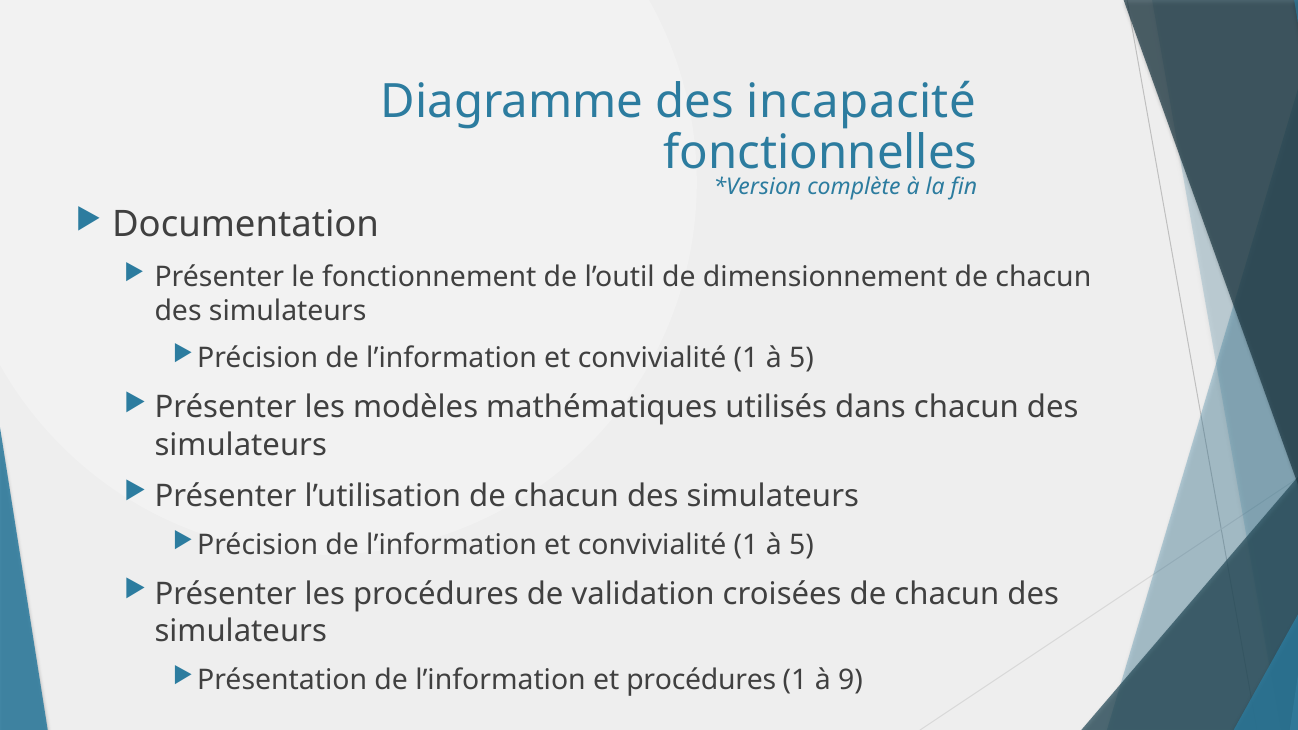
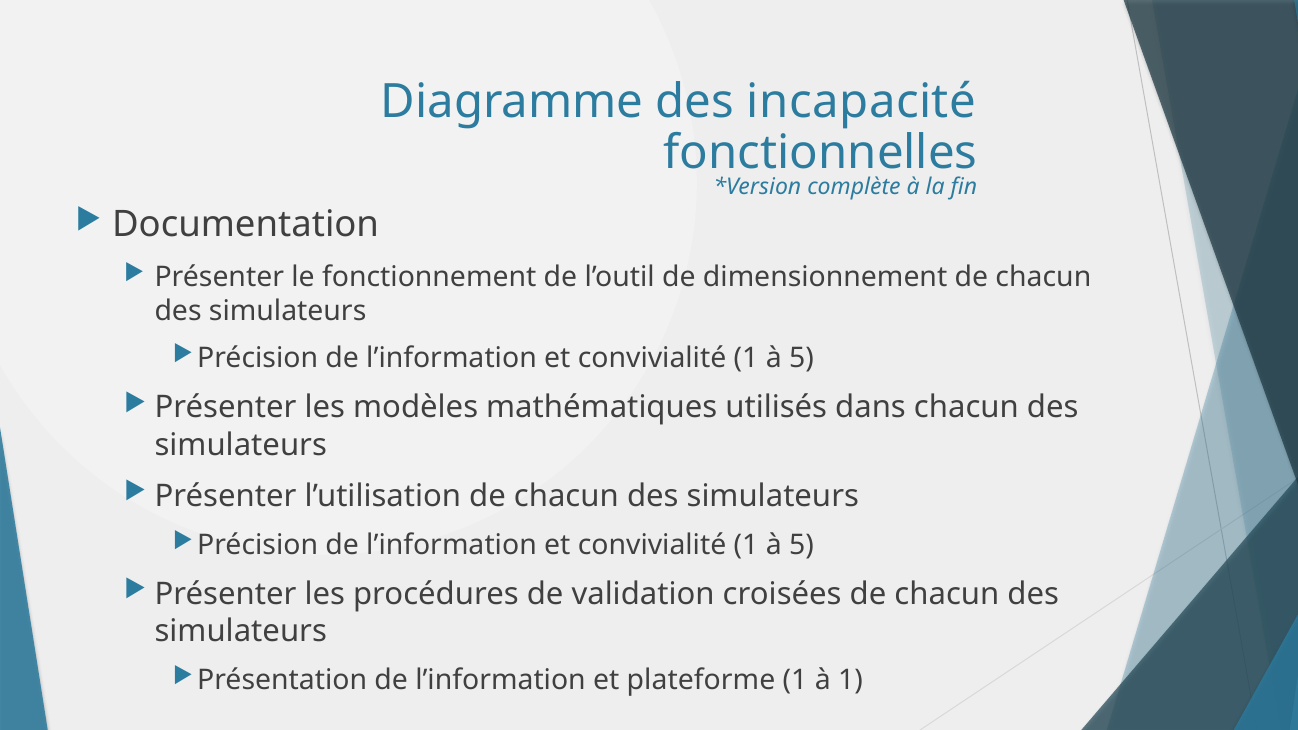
et procédures: procédures -> plateforme
à 9: 9 -> 1
